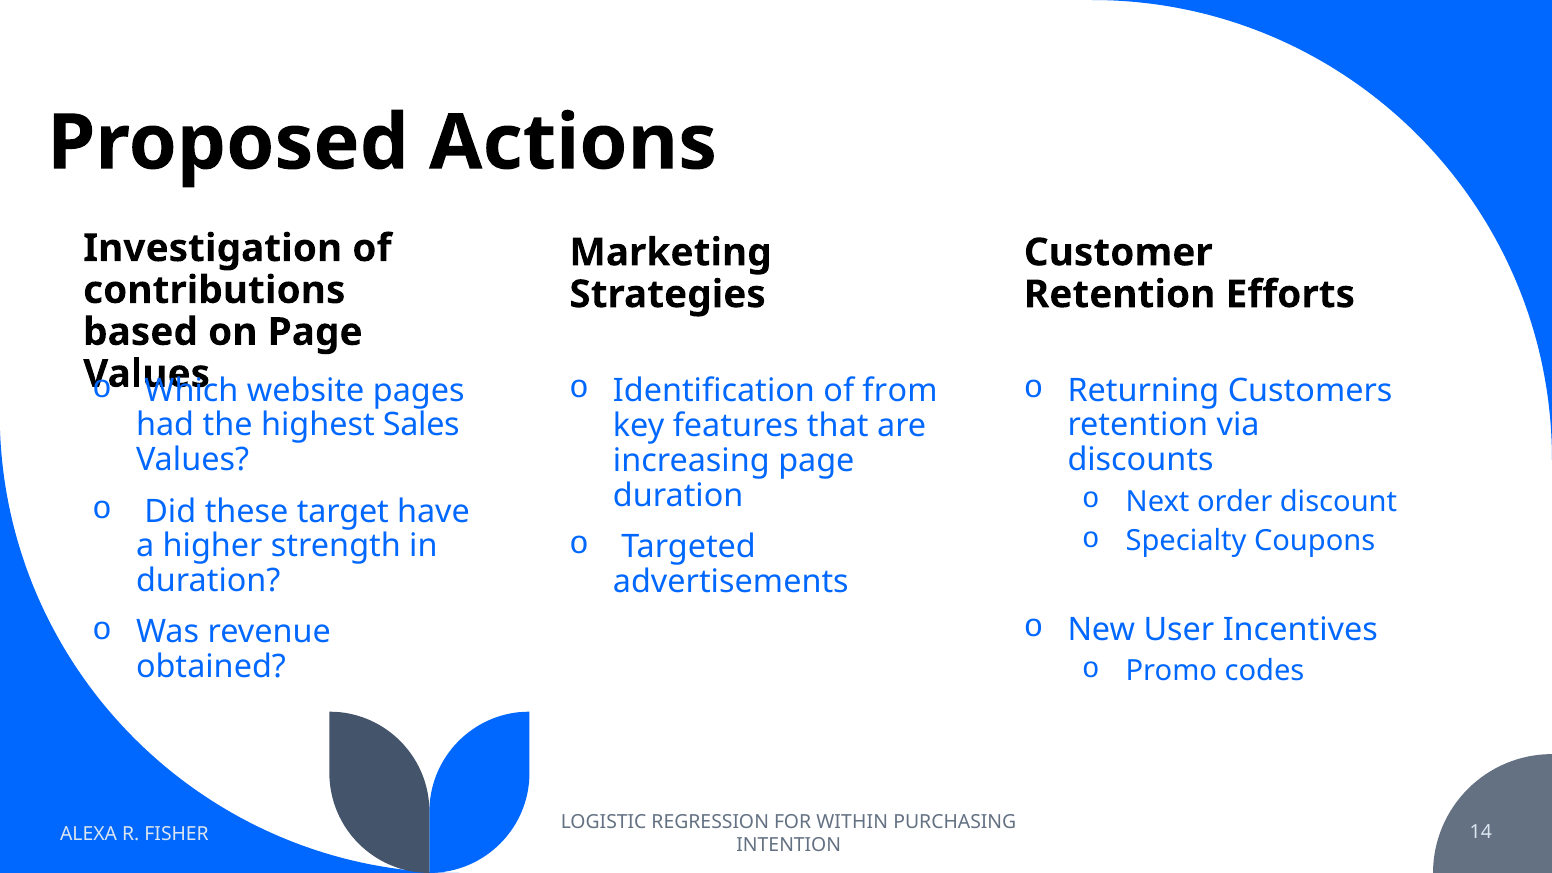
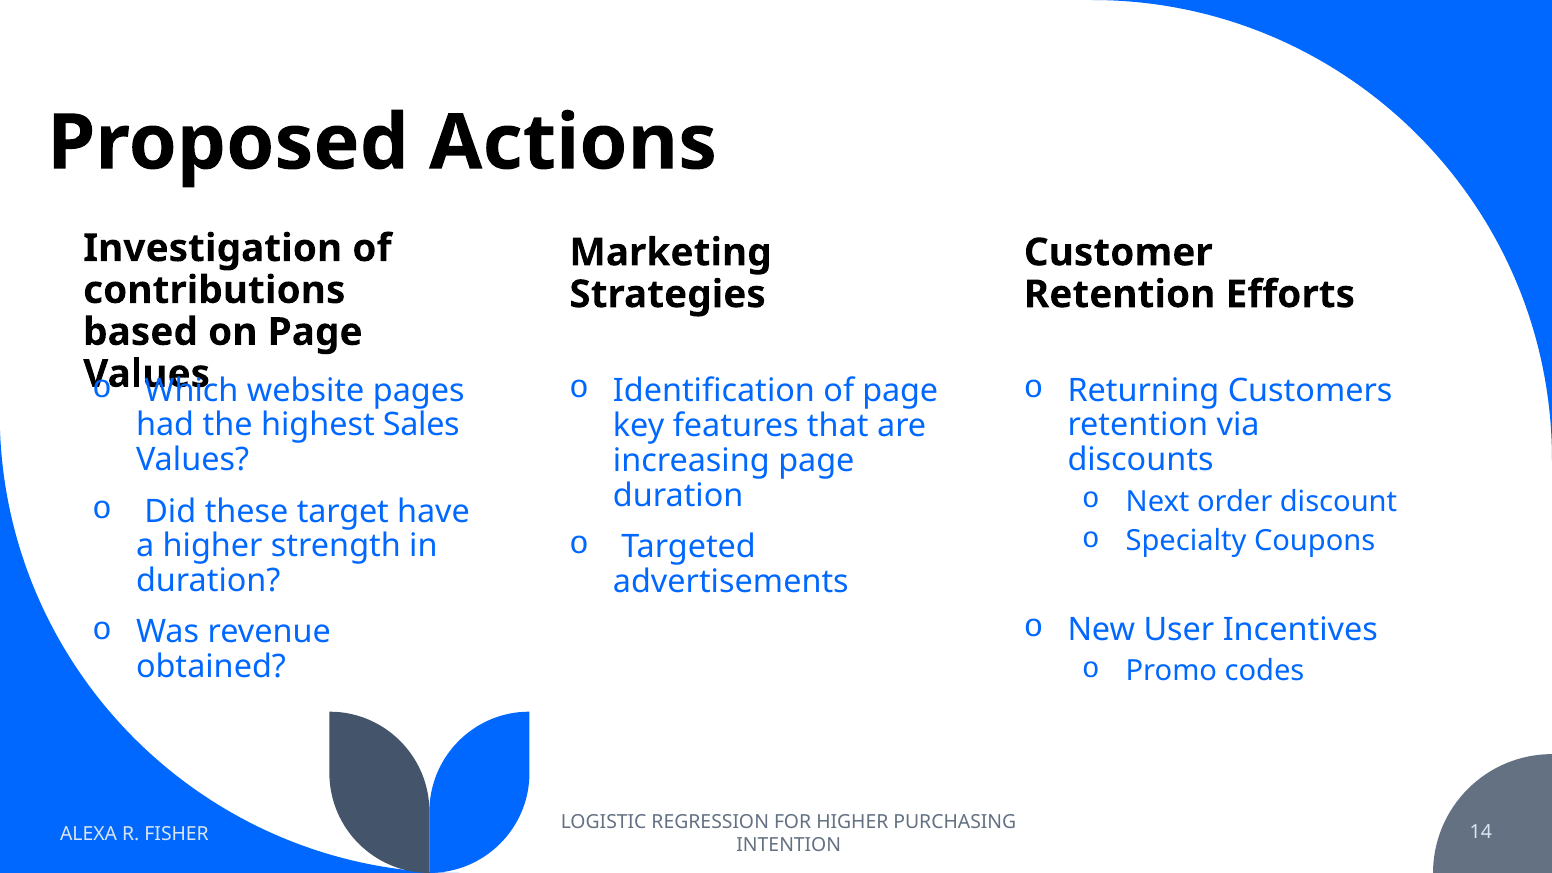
of from: from -> page
FOR WITHIN: WITHIN -> HIGHER
